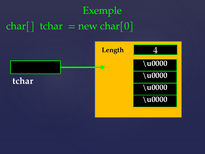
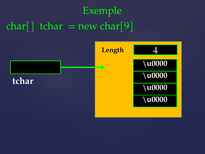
char[0: char[0 -> char[9
